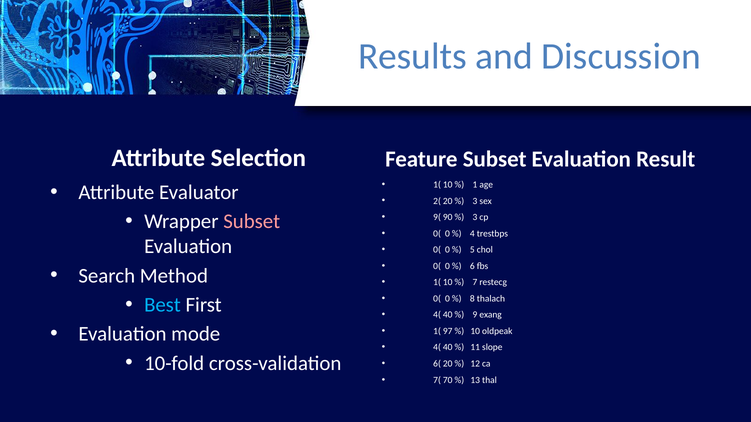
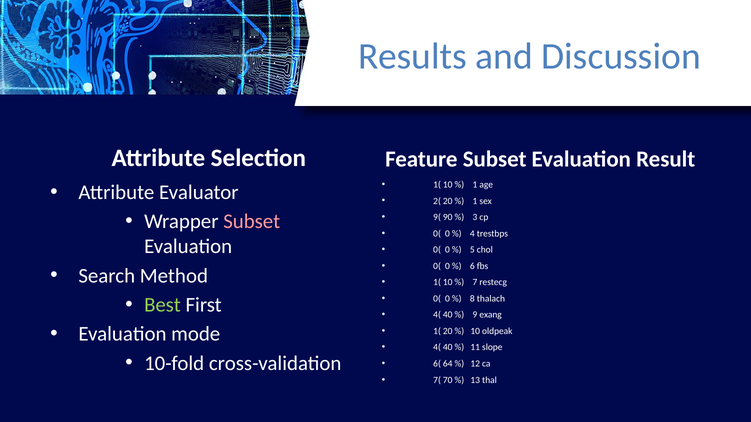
3 at (475, 201): 3 -> 1
Best colour: light blue -> light green
1( 97: 97 -> 20
6( 20: 20 -> 64
